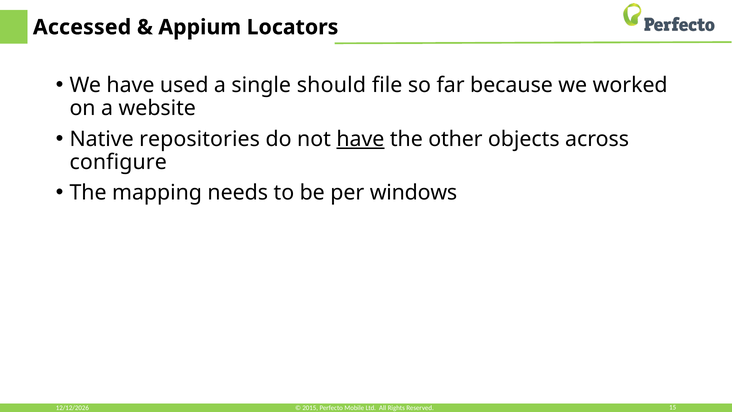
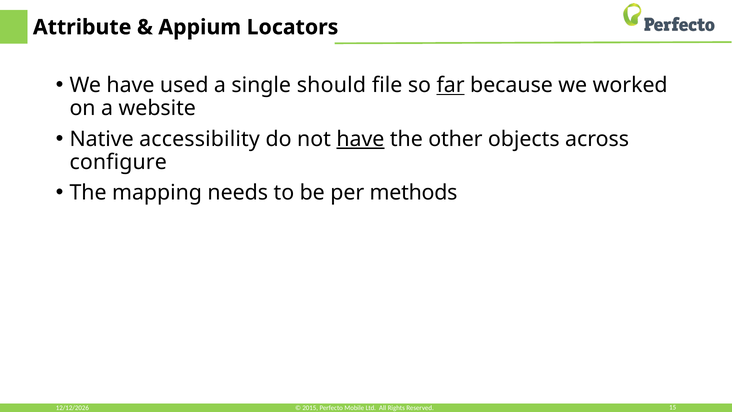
Accessed: Accessed -> Attribute
far underline: none -> present
repositories: repositories -> accessibility
windows: windows -> methods
